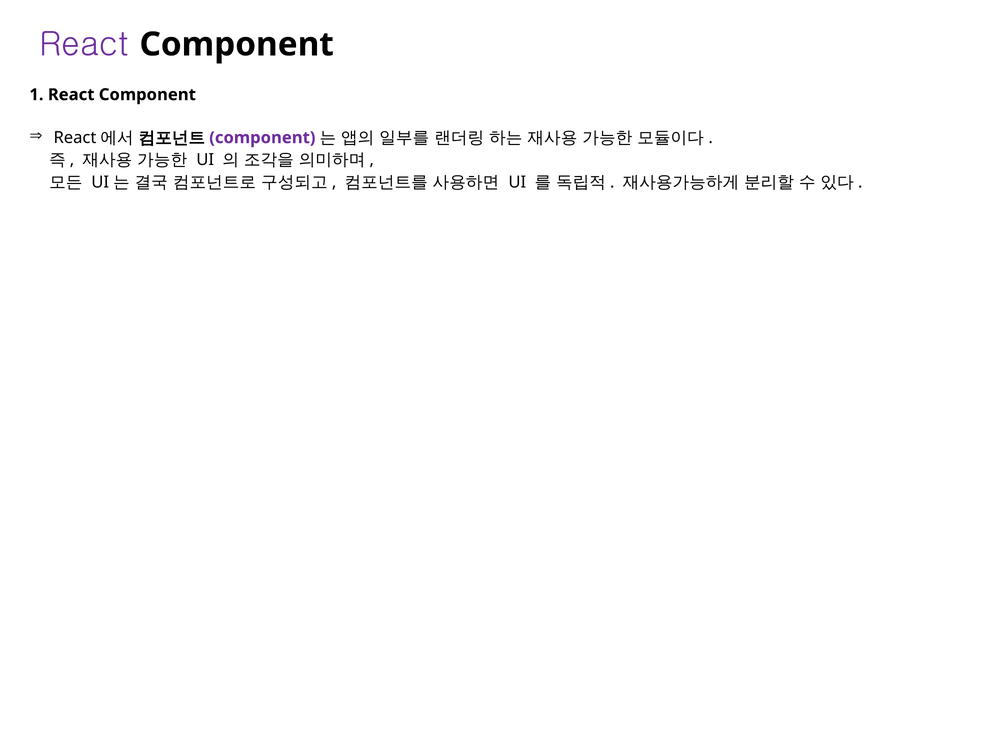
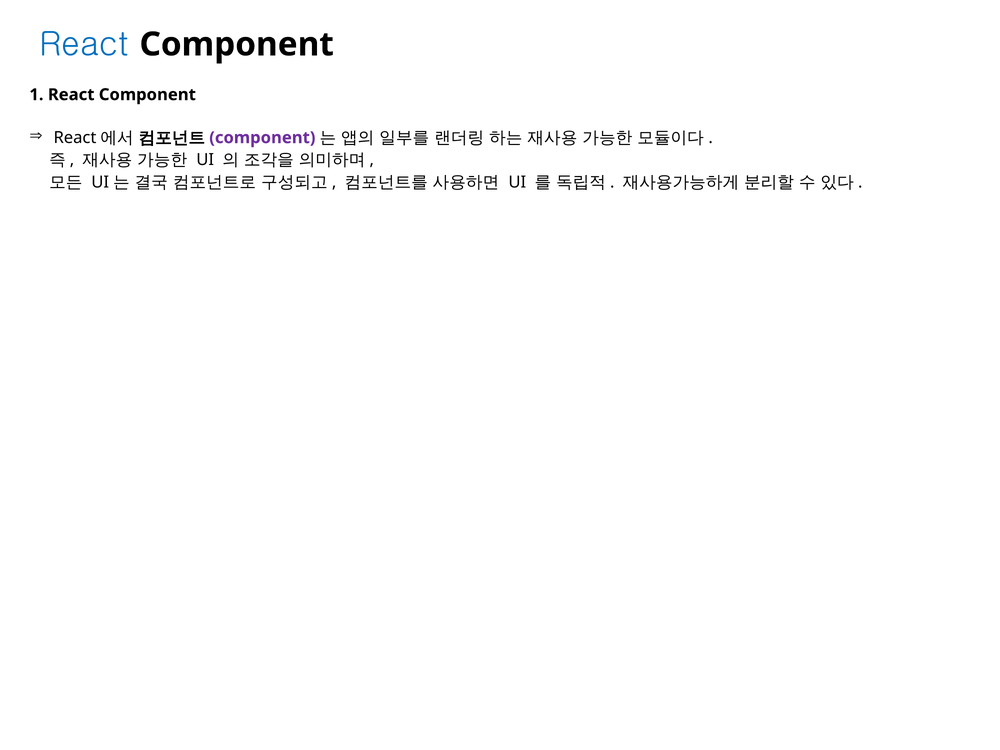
React at (84, 44) colour: purple -> blue
